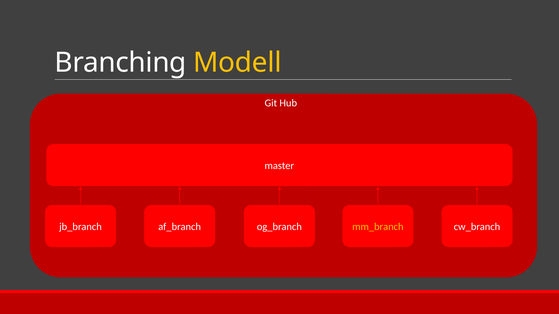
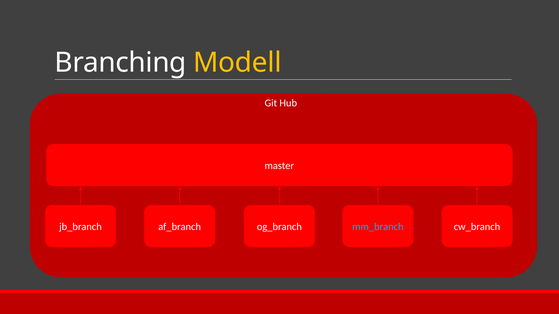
mm_branch colour: yellow -> light blue
